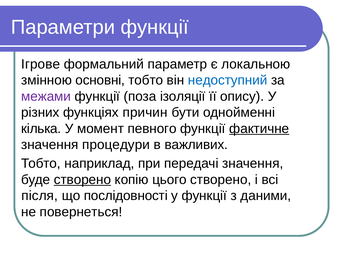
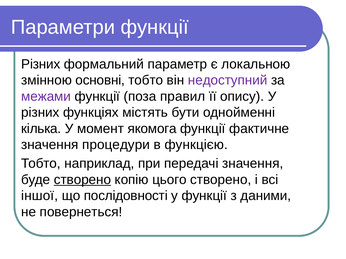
Ігрове at (41, 64): Ігрове -> Різних
недоступний colour: blue -> purple
ізоляції: ізоляції -> правил
причин: причин -> містять
певного: певного -> якомога
фактичне underline: present -> none
важливих: важливих -> функцією
після: після -> іншої
